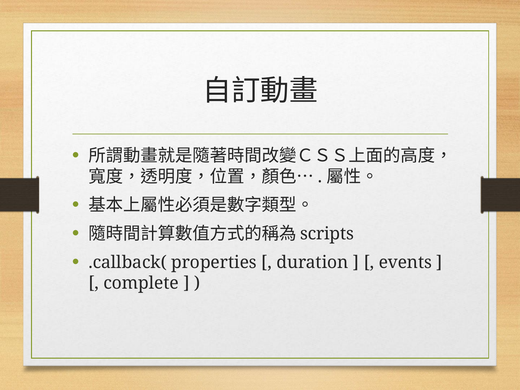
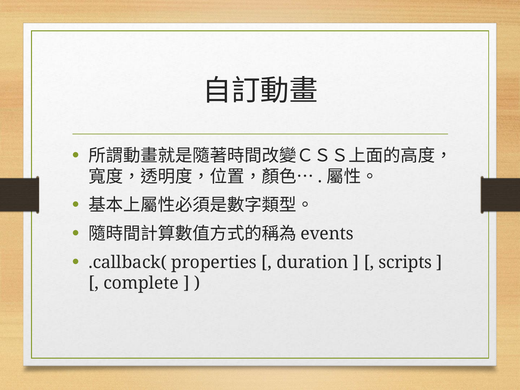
scripts: scripts -> events
events: events -> scripts
